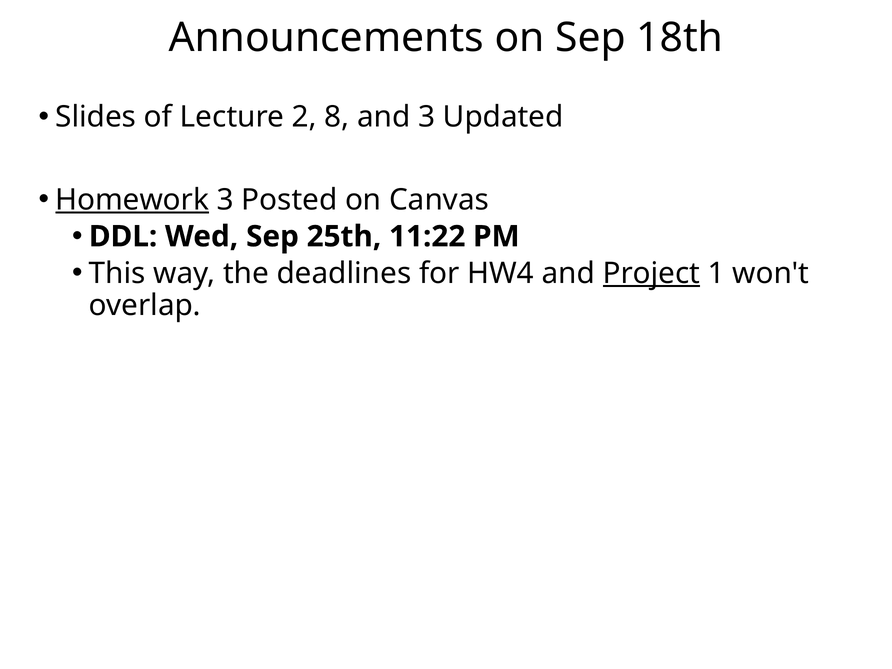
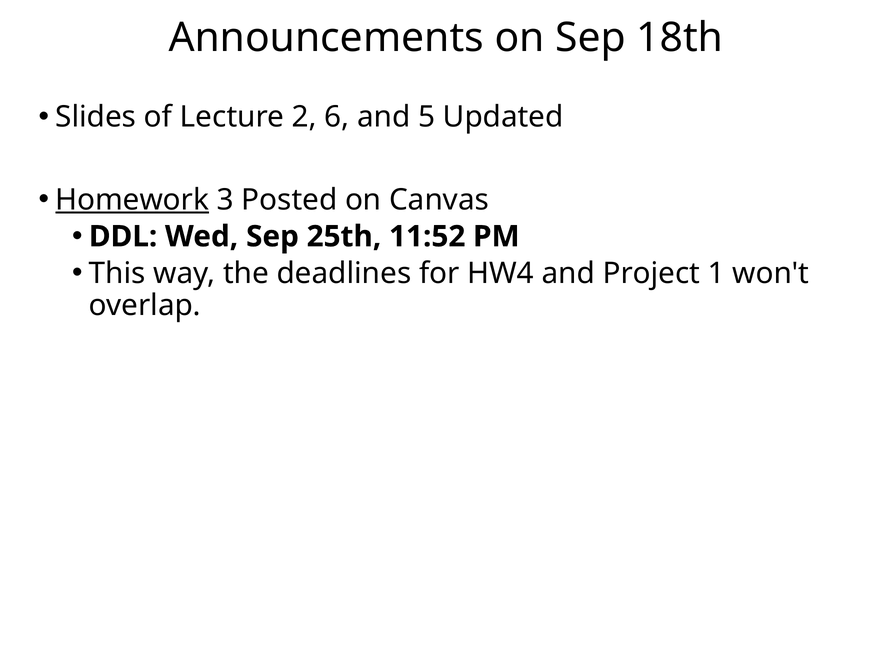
8: 8 -> 6
and 3: 3 -> 5
11:22: 11:22 -> 11:52
Project underline: present -> none
